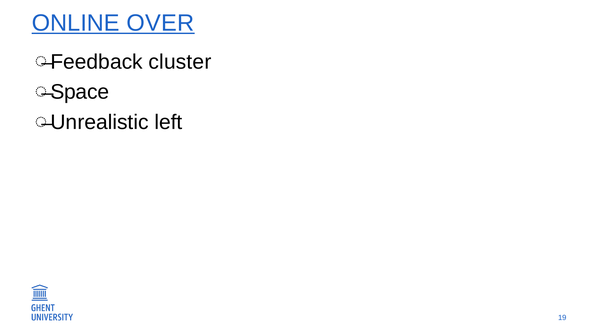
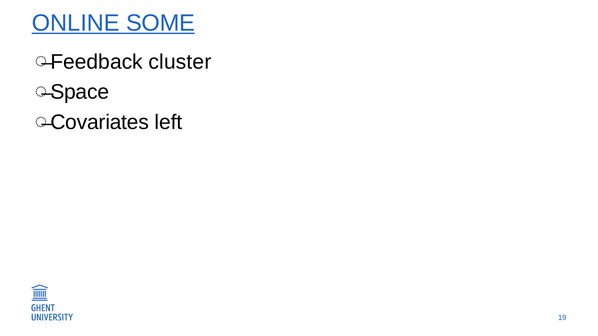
OVER: OVER -> SOME
Unrealistic: Unrealistic -> Covariates
